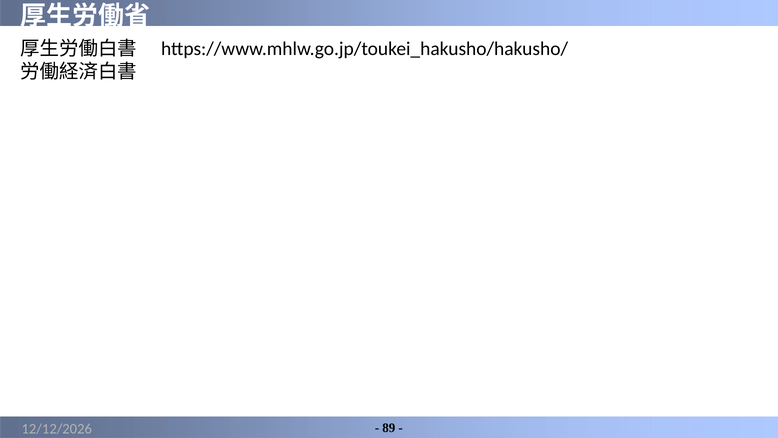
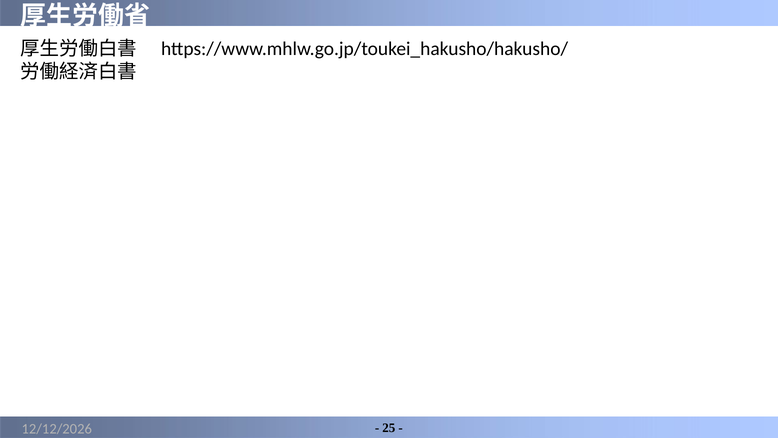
89: 89 -> 25
